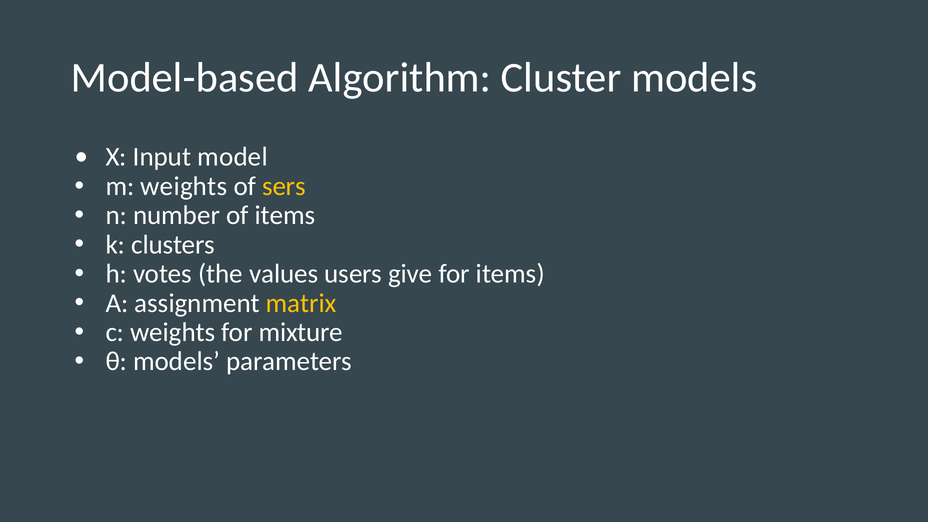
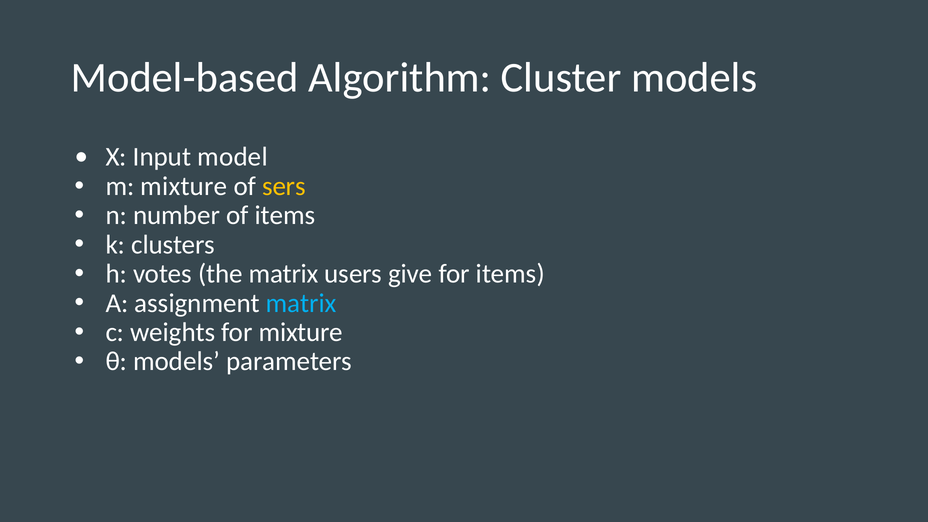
m weights: weights -> mixture
the values: values -> matrix
matrix at (301, 303) colour: yellow -> light blue
